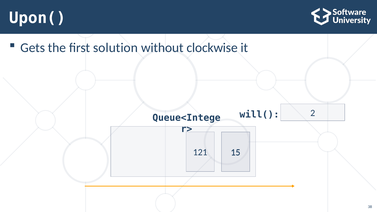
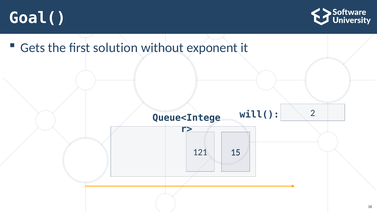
Upon(: Upon( -> Goal(
clockwise: clockwise -> exponent
